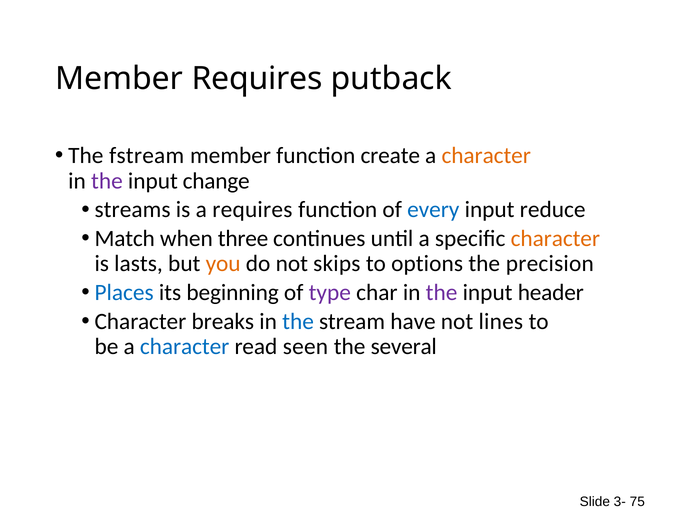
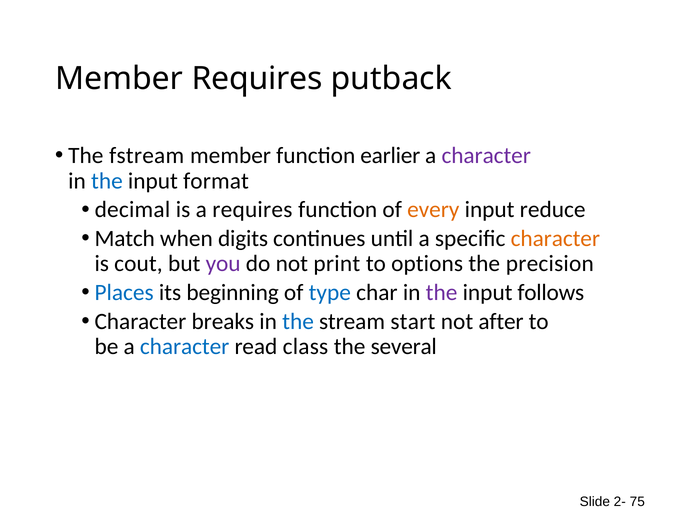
create: create -> earlier
character at (486, 156) colour: orange -> purple
the at (107, 181) colour: purple -> blue
change: change -> format
streams: streams -> decimal
every colour: blue -> orange
three: three -> digits
lasts: lasts -> cout
you colour: orange -> purple
skips: skips -> print
type colour: purple -> blue
header: header -> follows
have: have -> start
lines: lines -> after
seen: seen -> class
3-: 3- -> 2-
